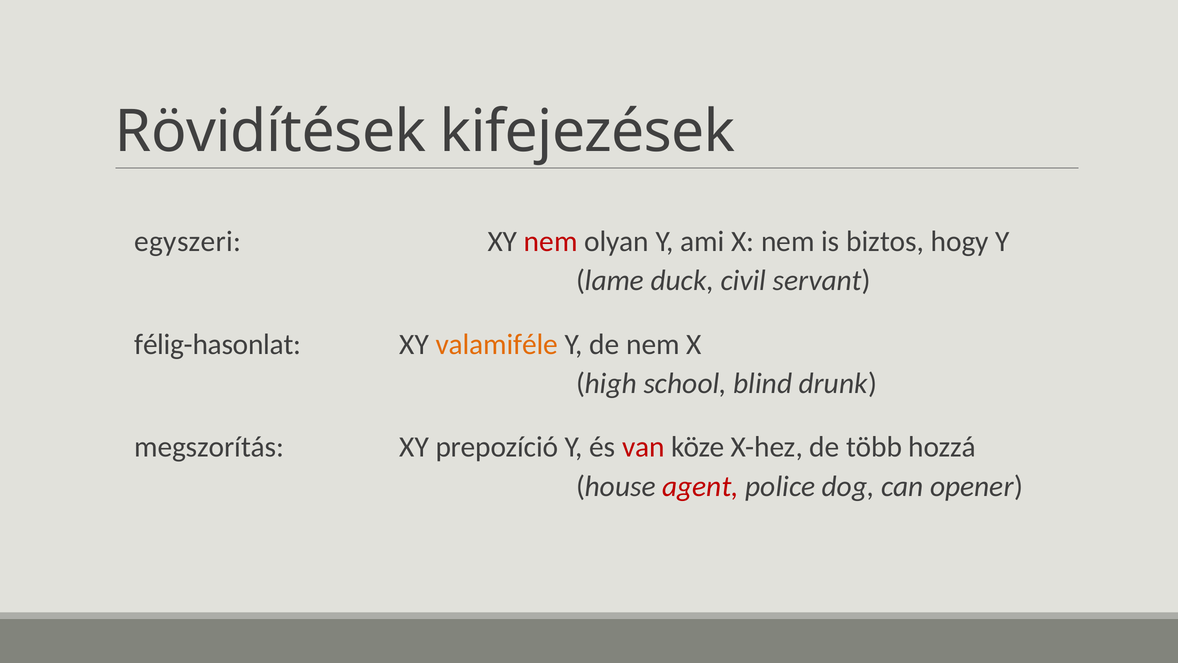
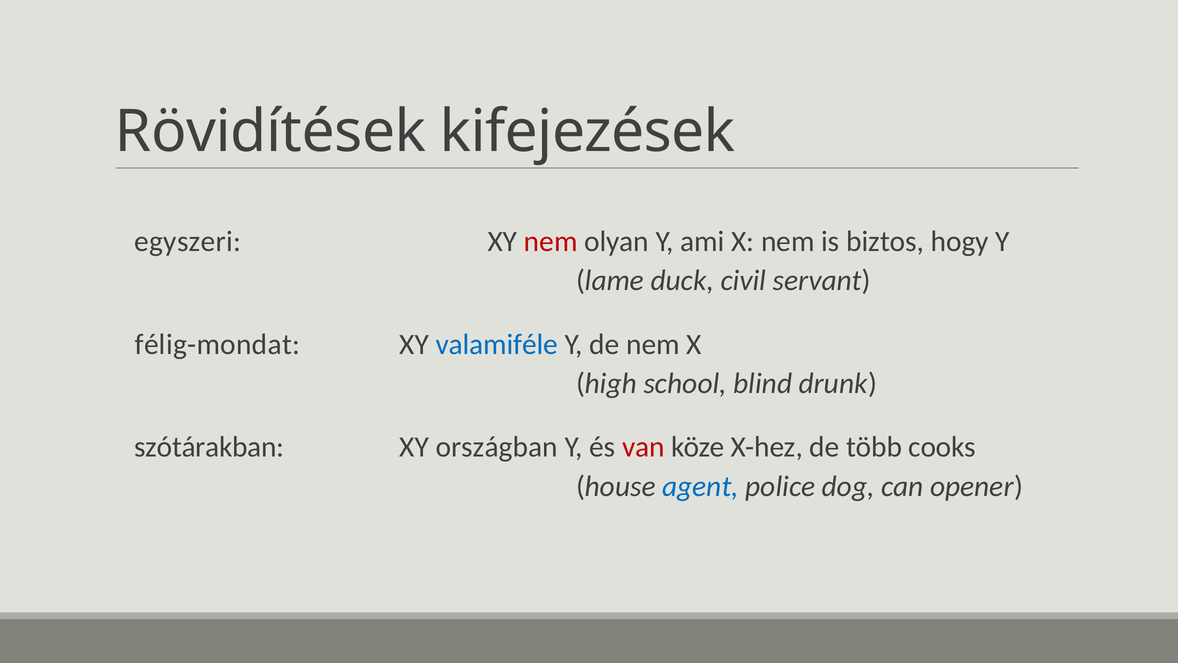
félig-hasonlat: félig-hasonlat -> félig-mondat
valamiféle colour: orange -> blue
megszorítás: megszorítás -> szótárakban
prepozíció: prepozíció -> országban
hozzá: hozzá -> cooks
agent colour: red -> blue
